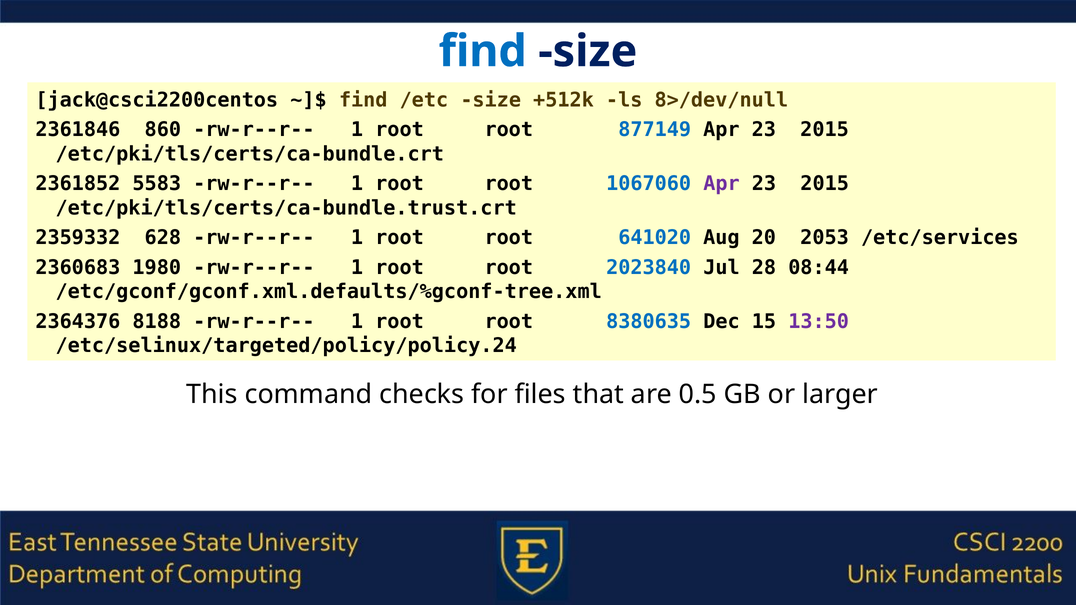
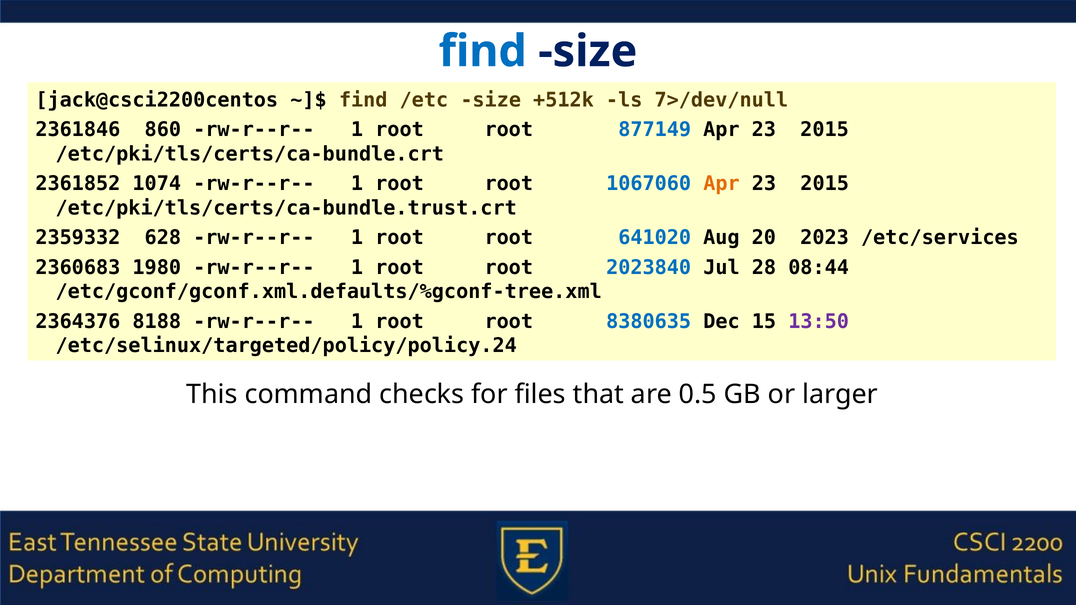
8>/dev/null: 8>/dev/null -> 7>/dev/null
5583: 5583 -> 1074
Apr at (722, 184) colour: purple -> orange
2053: 2053 -> 2023
